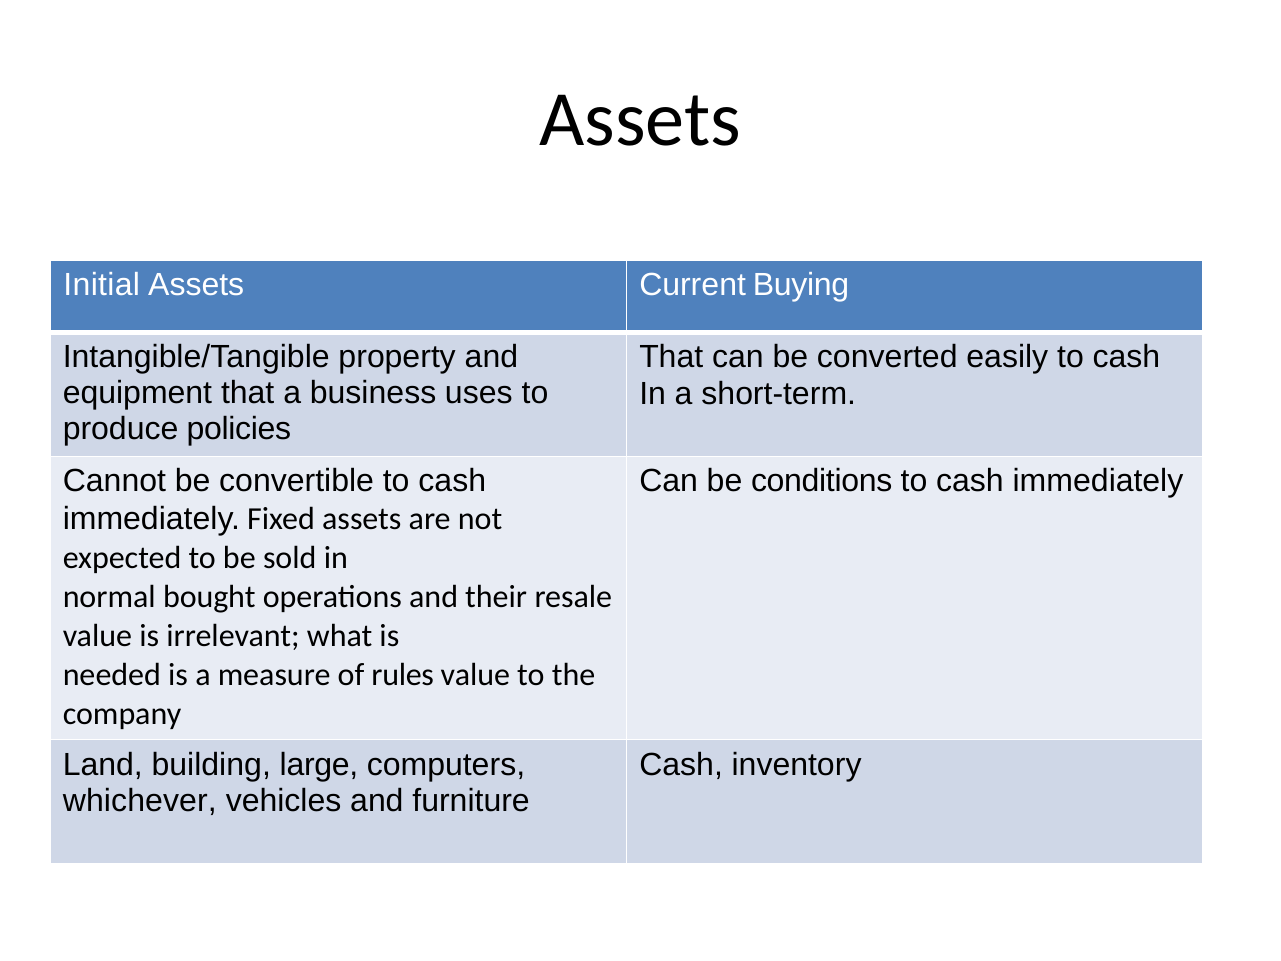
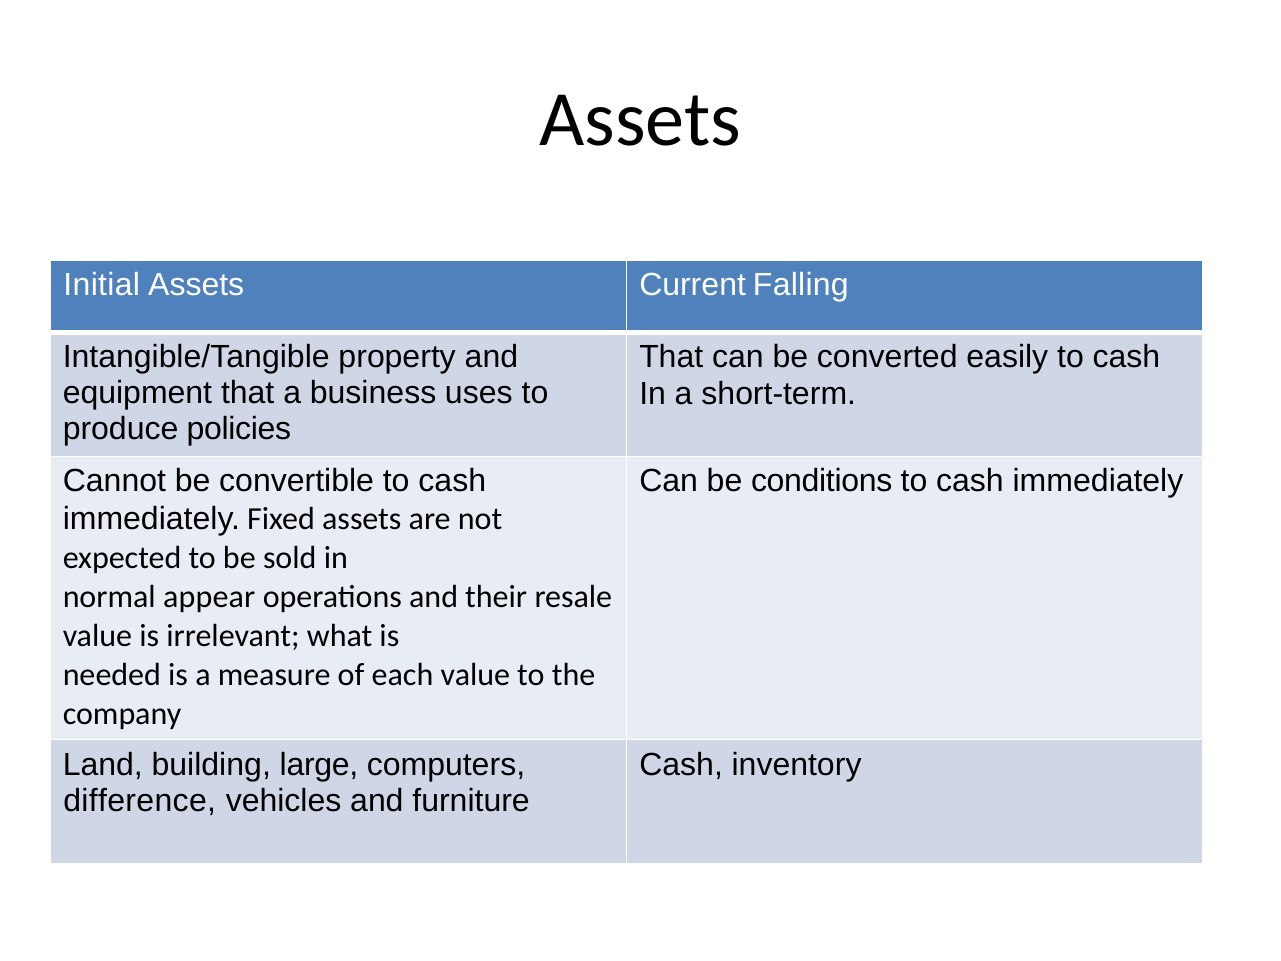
Buying: Buying -> Falling
bought: bought -> appear
rules: rules -> each
whichever: whichever -> difference
